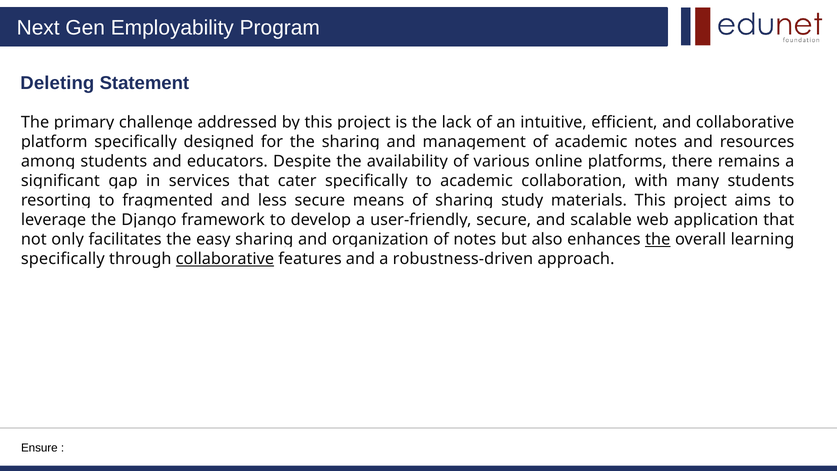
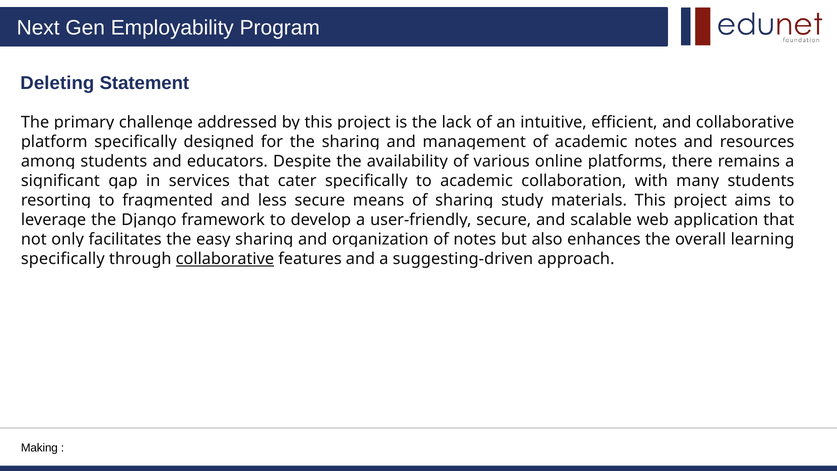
the at (658, 239) underline: present -> none
robustness-driven: robustness-driven -> suggesting-driven
Ensure: Ensure -> Making
